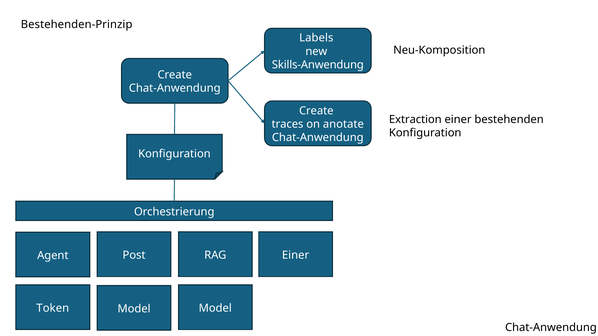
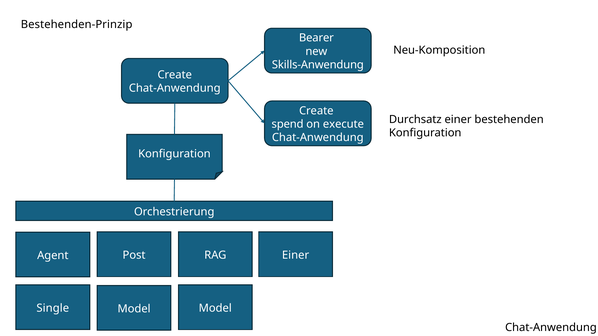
Labels: Labels -> Bearer
Extraction: Extraction -> Durchsatz
traces: traces -> spend
anotate: anotate -> execute
Token: Token -> Single
